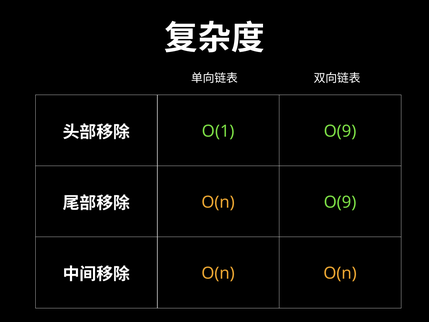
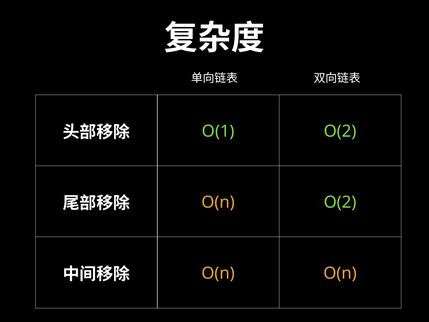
O(1 O(9: O(9 -> O(2
O(n O(9: O(9 -> O(2
